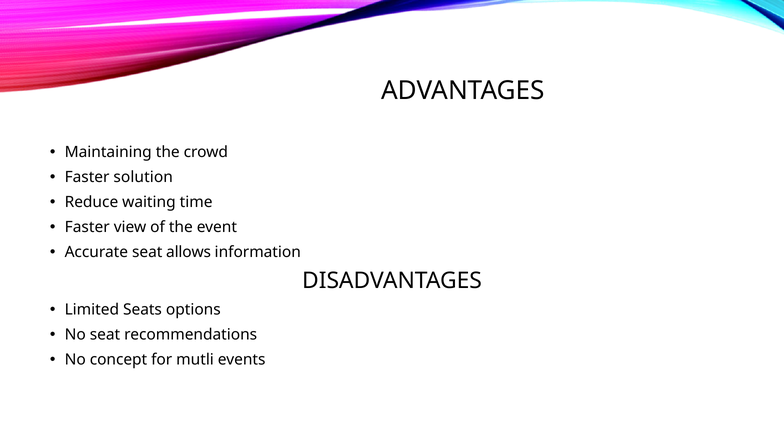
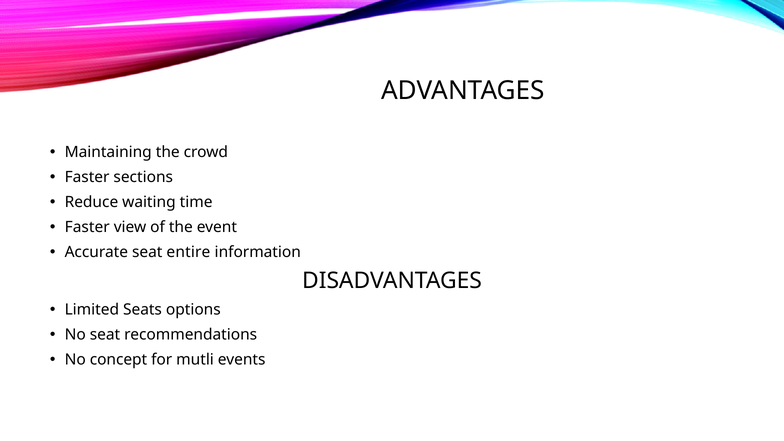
solution: solution -> sections
allows: allows -> entire
